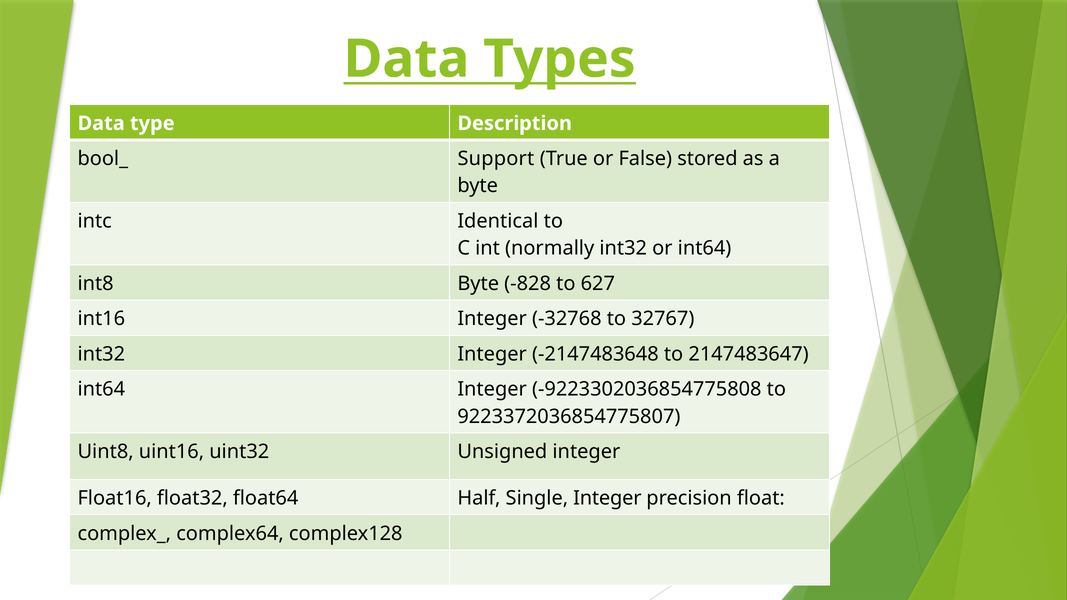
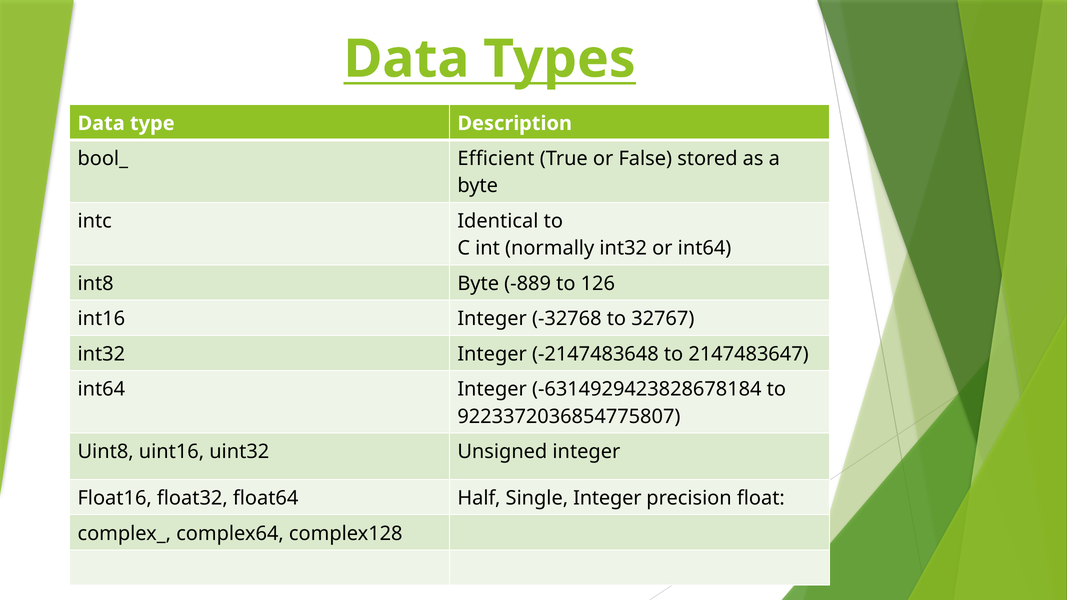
Support: Support -> Efficient
-828: -828 -> -889
627: 627 -> 126
-9223302036854775808: -9223302036854775808 -> -6314929423828678184
